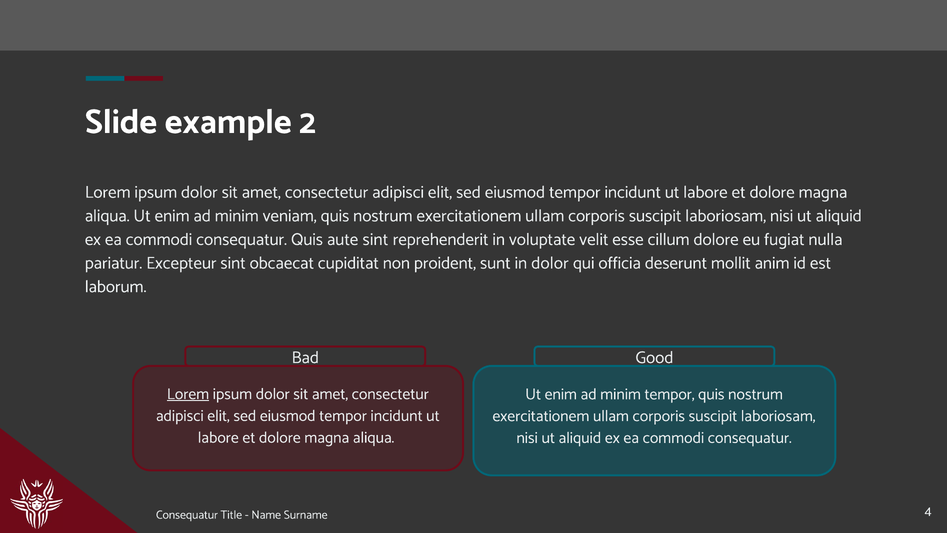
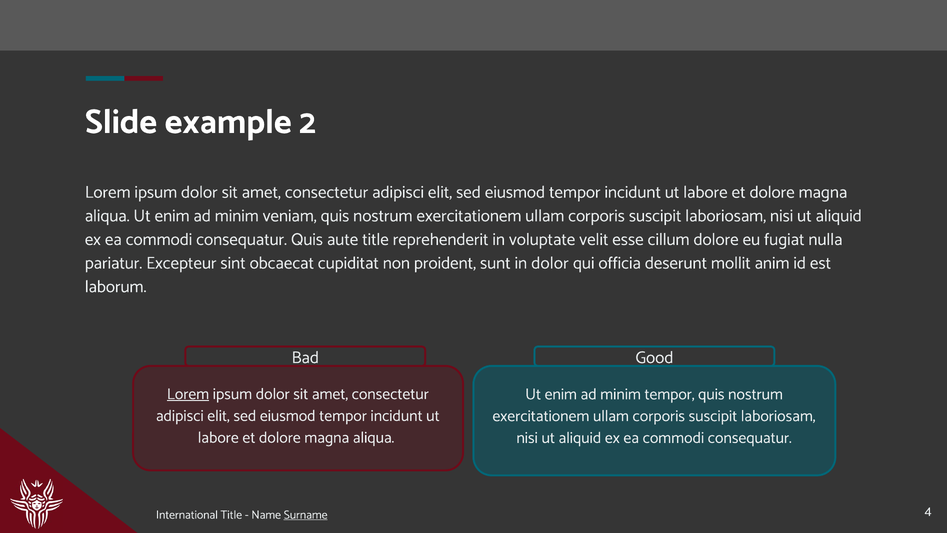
aute sint: sint -> title
Consequatur at (187, 514): Consequatur -> International
Surname underline: none -> present
